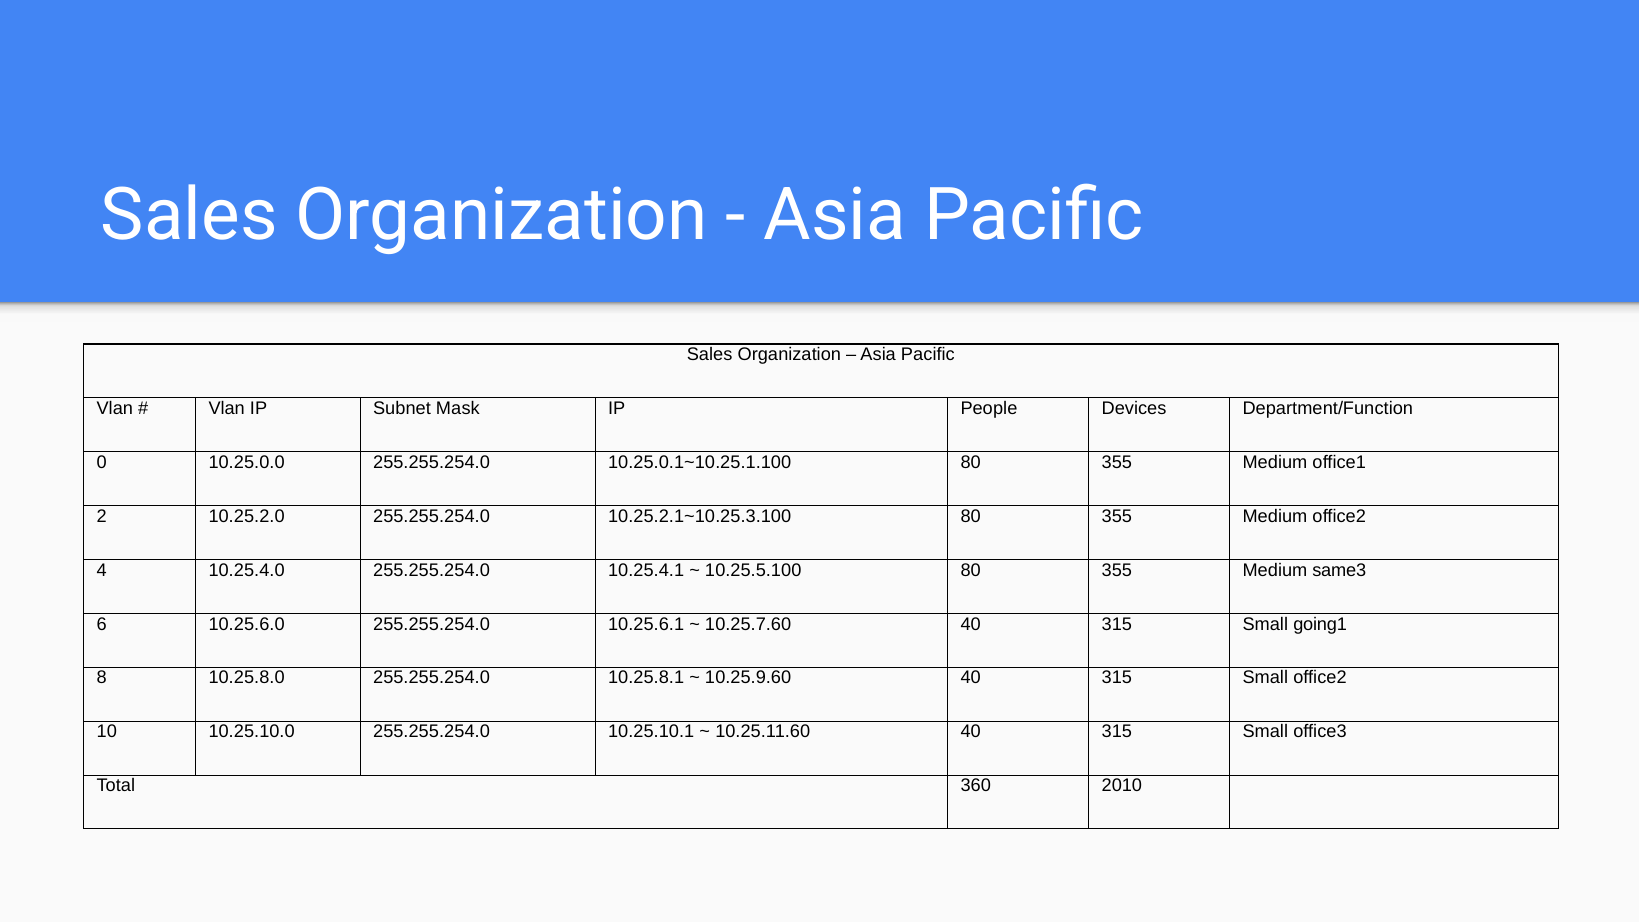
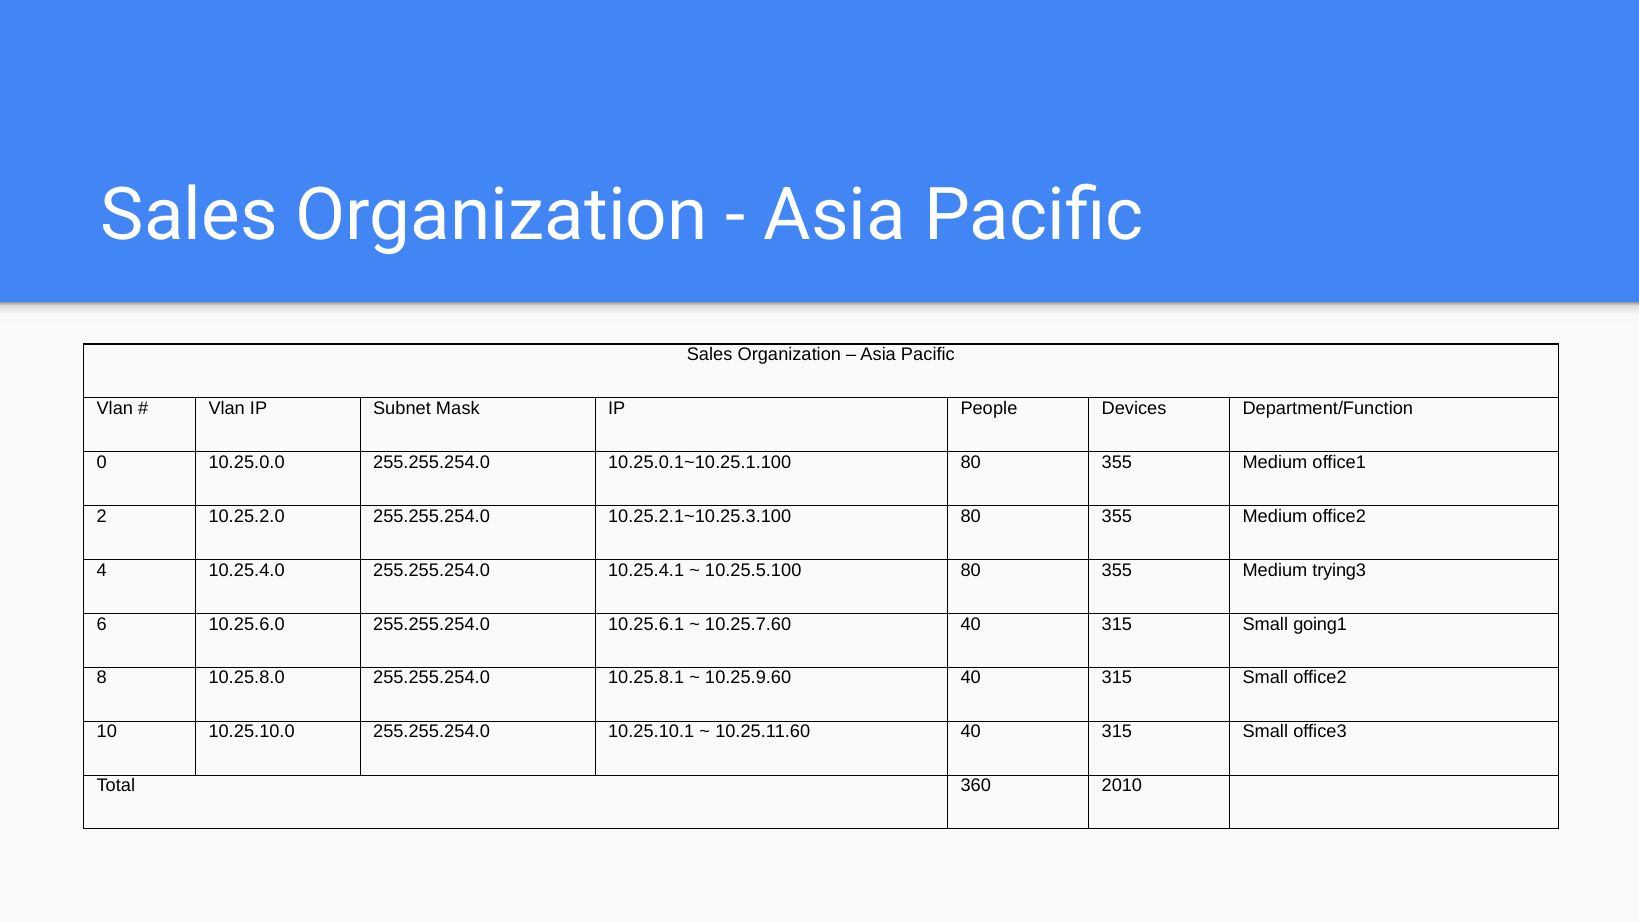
same3: same3 -> trying3
